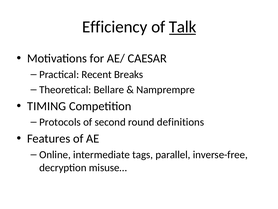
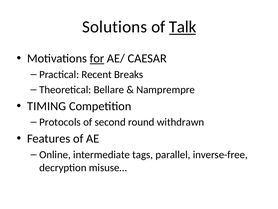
Efficiency: Efficiency -> Solutions
for underline: none -> present
definitions: definitions -> withdrawn
